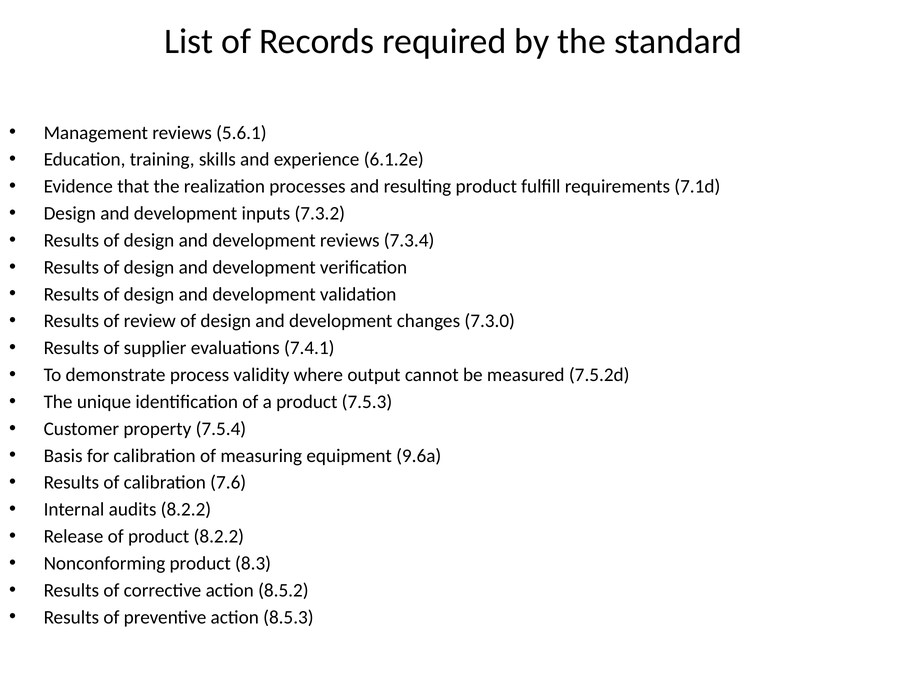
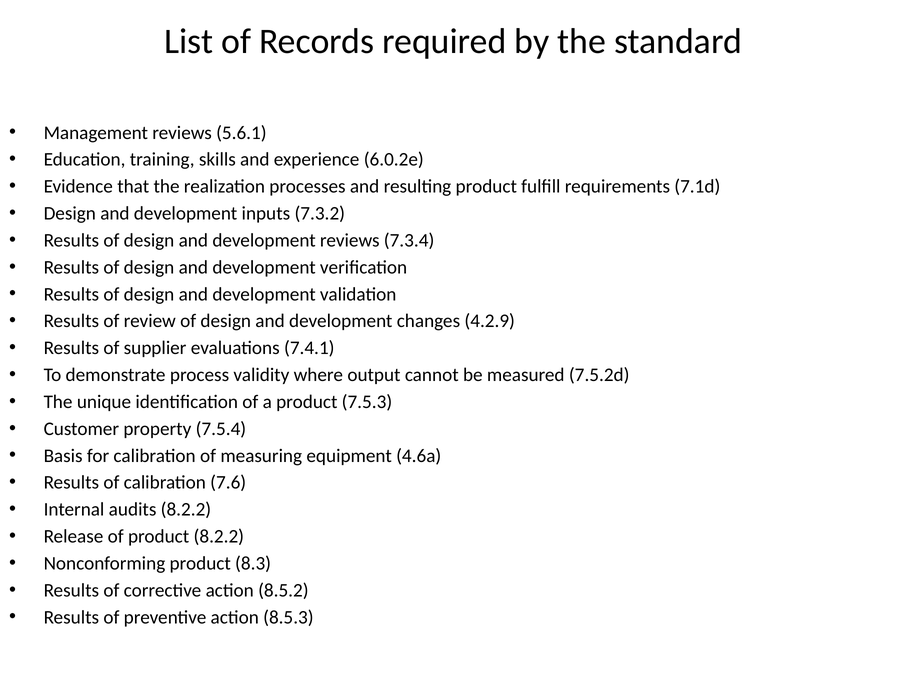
6.1.2e: 6.1.2e -> 6.0.2e
7.3.0: 7.3.0 -> 4.2.9
9.6a: 9.6a -> 4.6a
